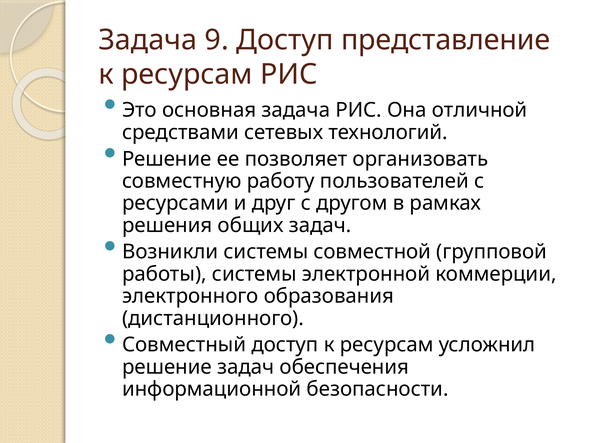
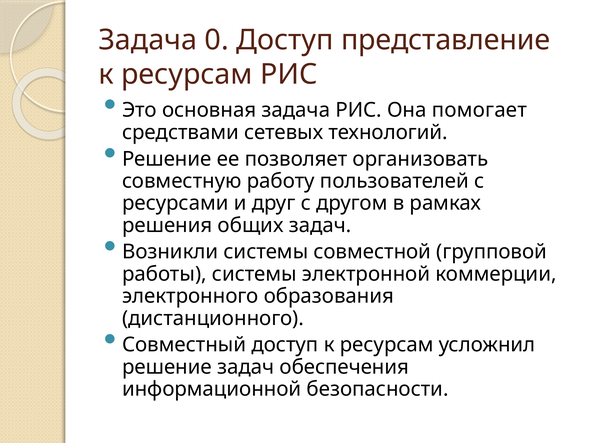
9: 9 -> 0
отличной: отличной -> помогает
